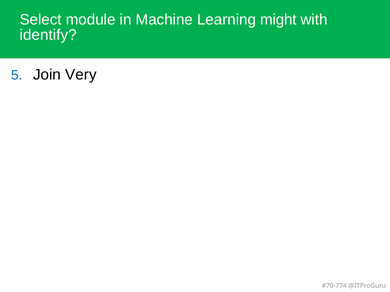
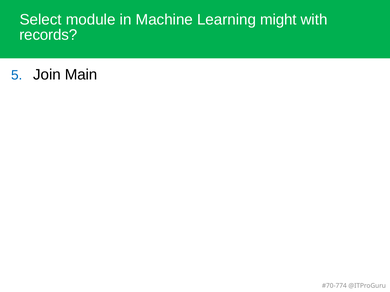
identify: identify -> records
Very: Very -> Main
